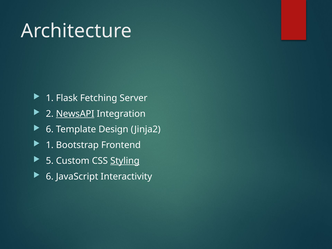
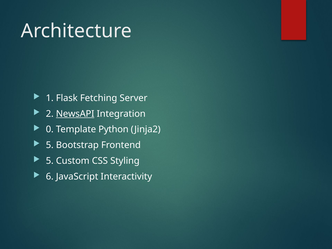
6 at (50, 129): 6 -> 0
Design: Design -> Python
1 at (50, 145): 1 -> 5
Styling underline: present -> none
